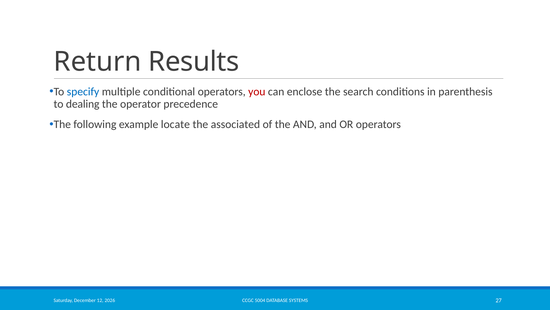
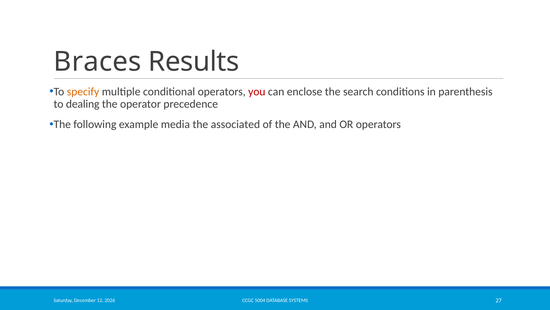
Return: Return -> Braces
specify colour: blue -> orange
locate: locate -> media
